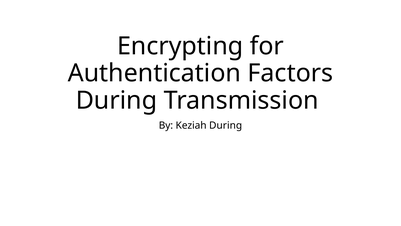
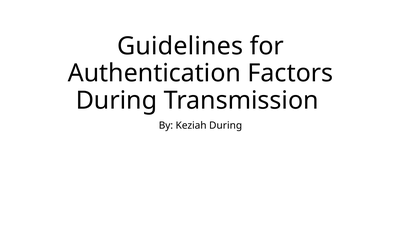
Encrypting: Encrypting -> Guidelines
